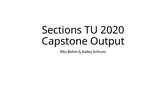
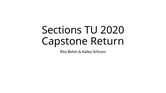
Output: Output -> Return
